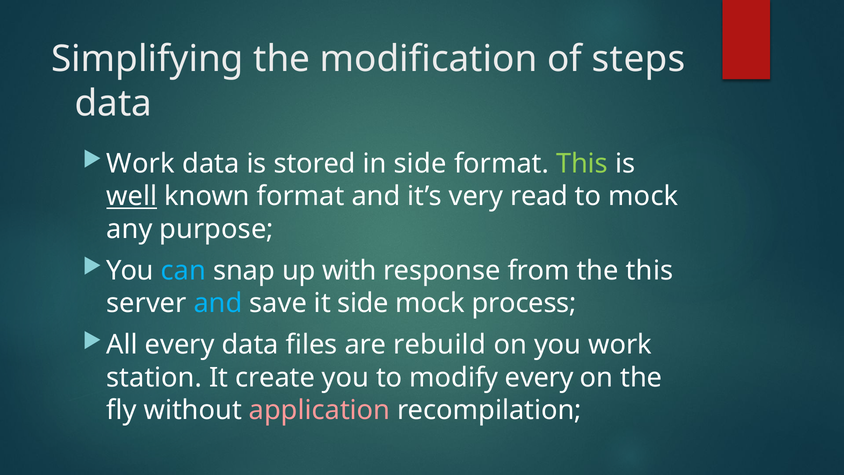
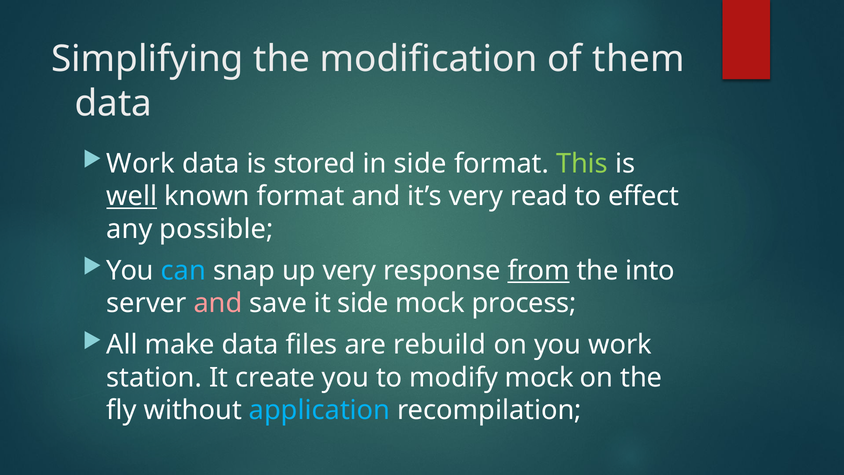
steps: steps -> them
to mock: mock -> effect
purpose: purpose -> possible
up with: with -> very
from underline: none -> present
the this: this -> into
and at (218, 303) colour: light blue -> pink
All every: every -> make
modify every: every -> mock
application colour: pink -> light blue
